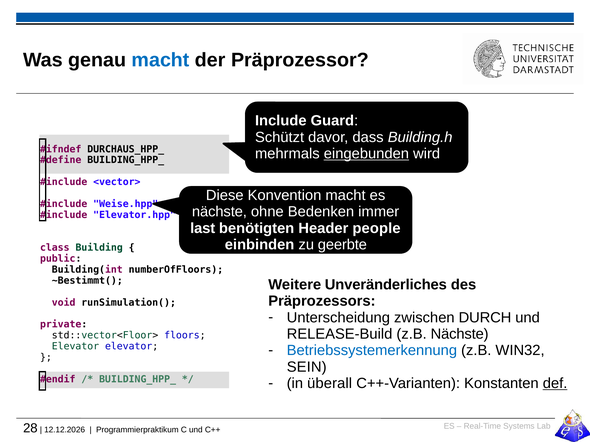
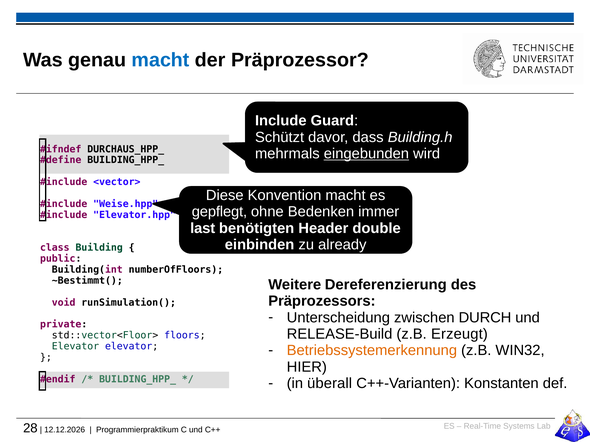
nächste at (219, 212): nächste -> gepflegt
people: people -> double
geerbte: geerbte -> already
Unveränderliches: Unveränderliches -> Dereferenzierung
z.B Nächste: Nächste -> Erzeugt
Betriebssystemerkennung colour: blue -> orange
SEIN: SEIN -> HIER
def underline: present -> none
